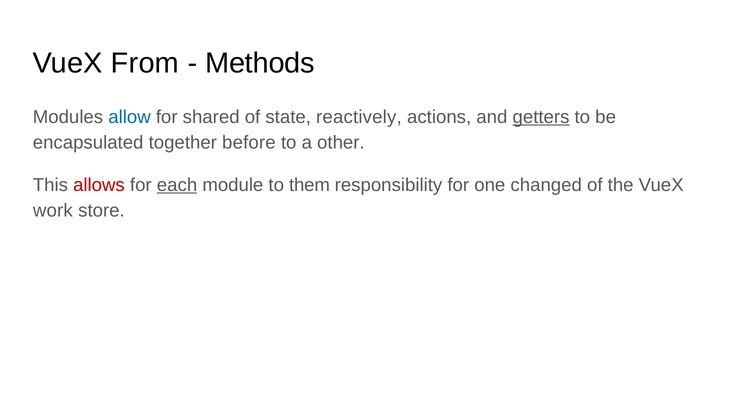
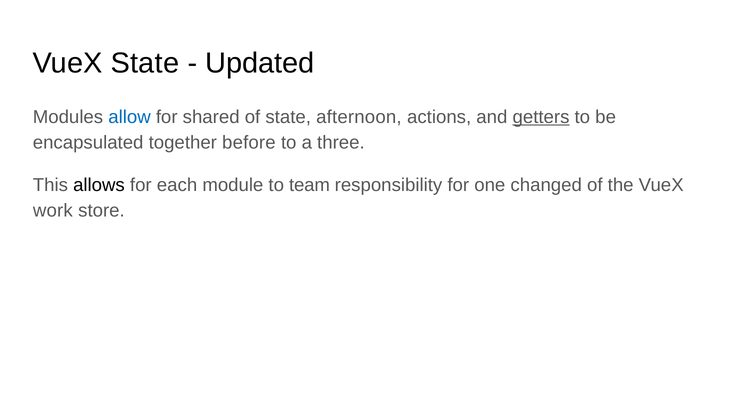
VueX From: From -> State
Methods: Methods -> Updated
reactively: reactively -> afternoon
other: other -> three
allows colour: red -> black
each underline: present -> none
them: them -> team
